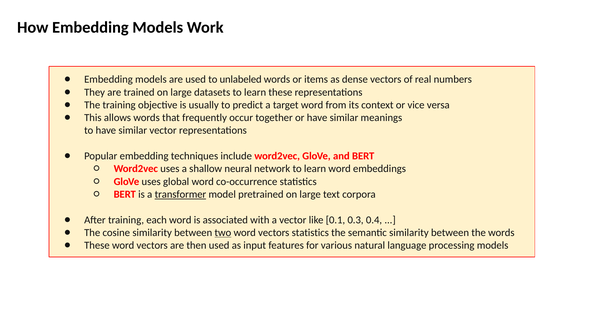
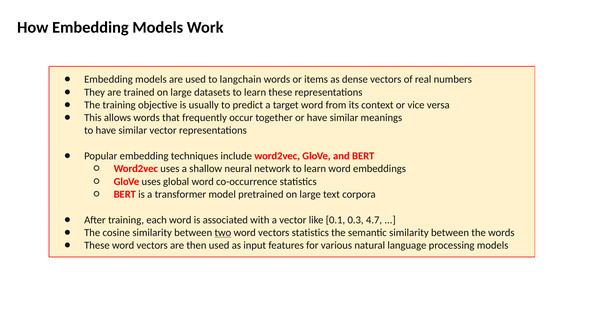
unlabeled: unlabeled -> langchain
transformer underline: present -> none
0.4: 0.4 -> 4.7
